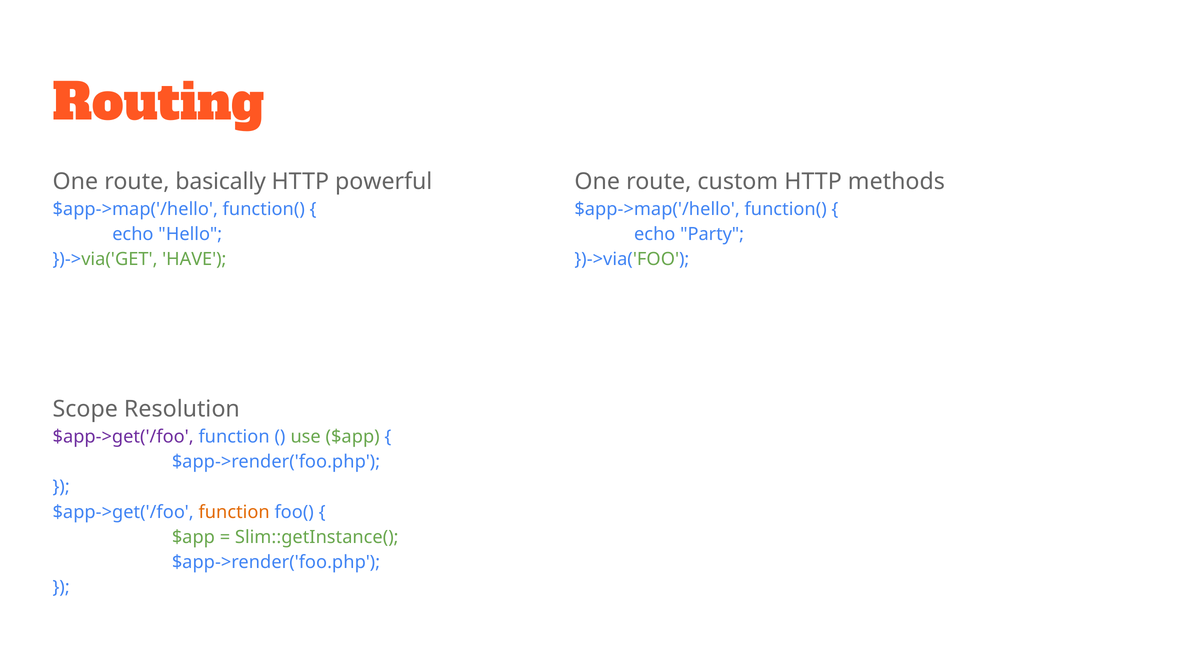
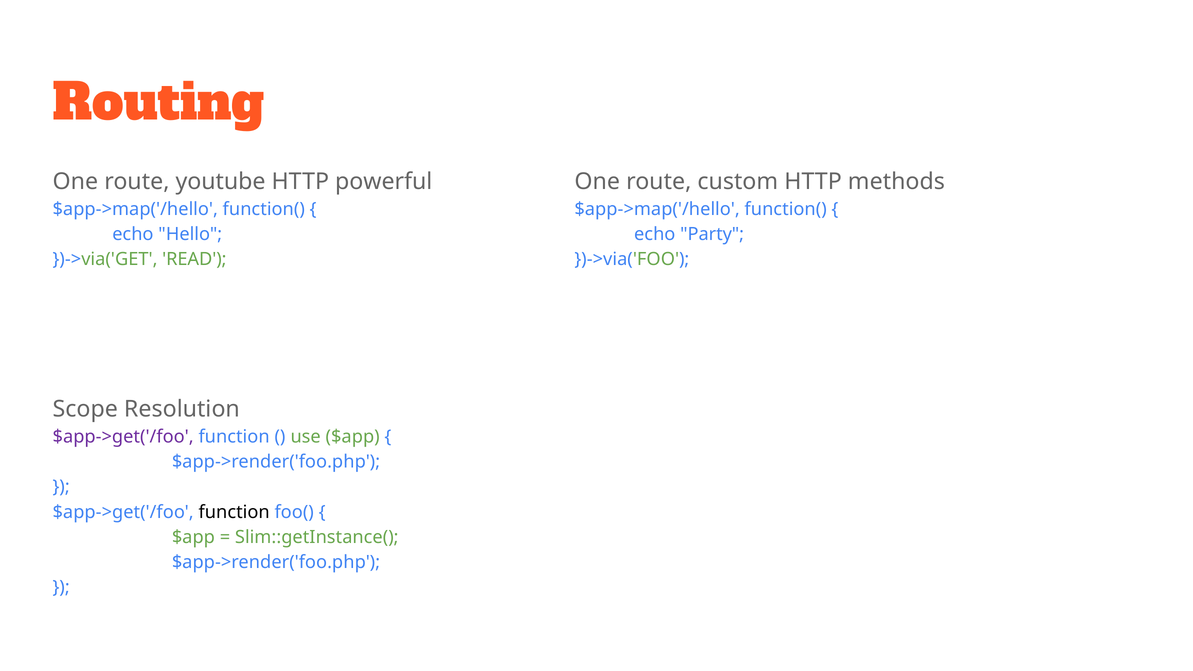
basically: basically -> youtube
HAVE: HAVE -> READ
function at (234, 512) colour: orange -> black
